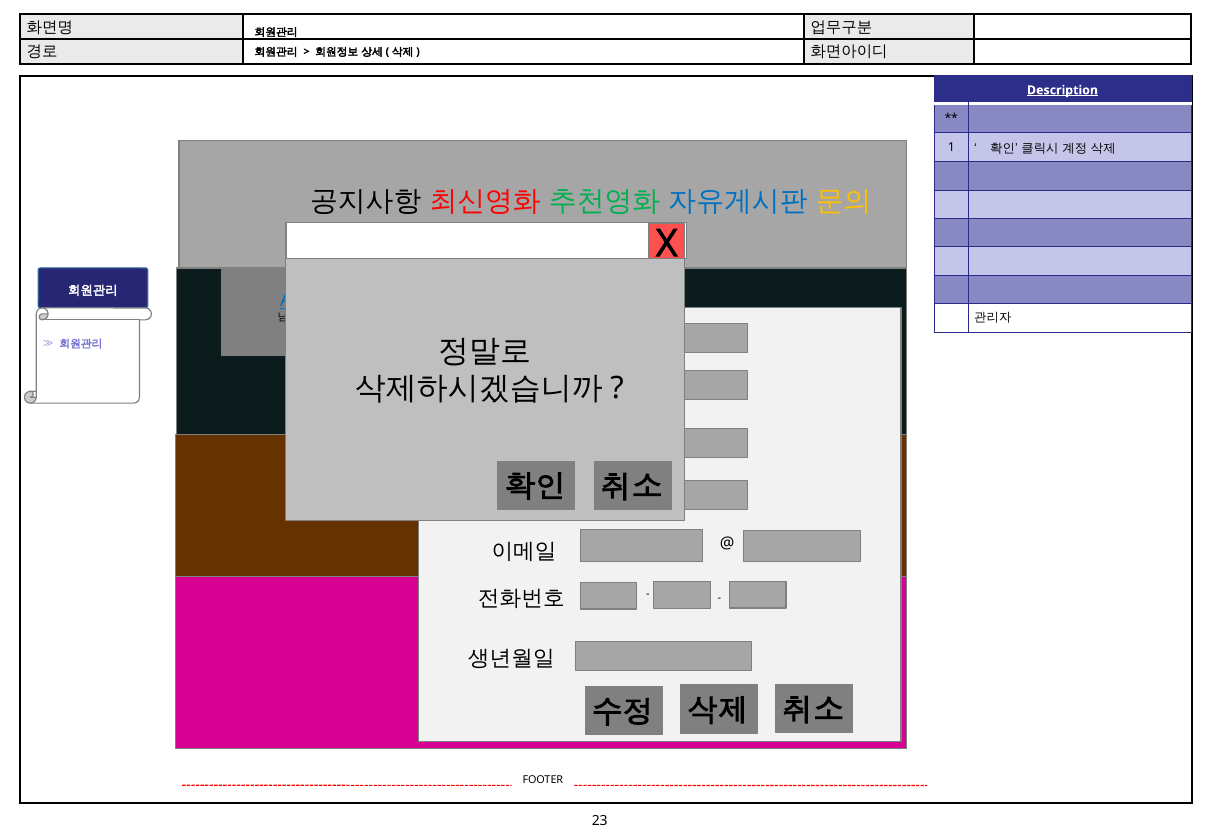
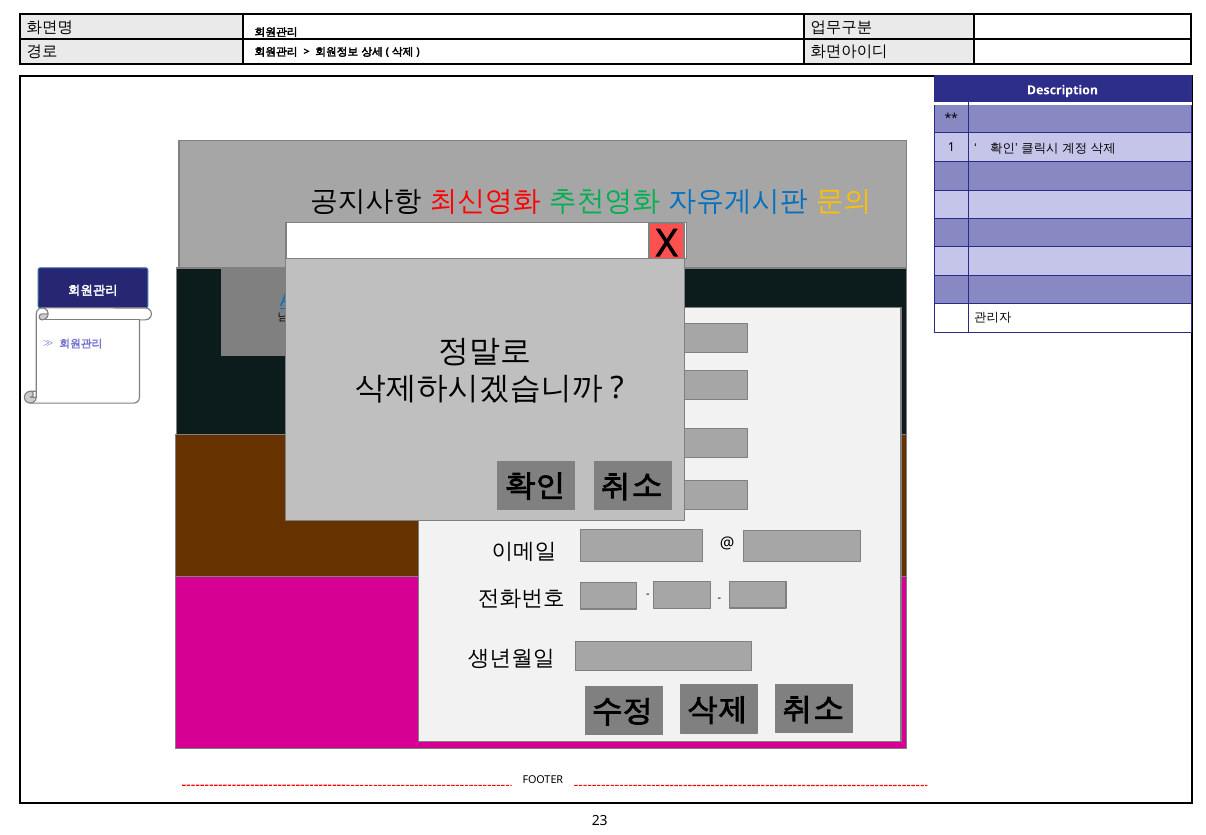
Description underline: present -> none
